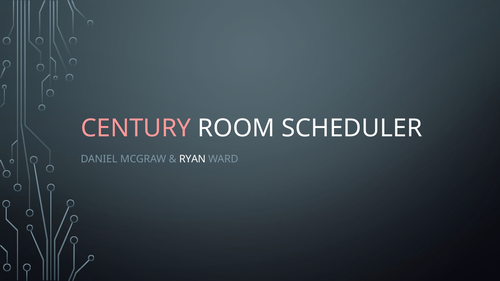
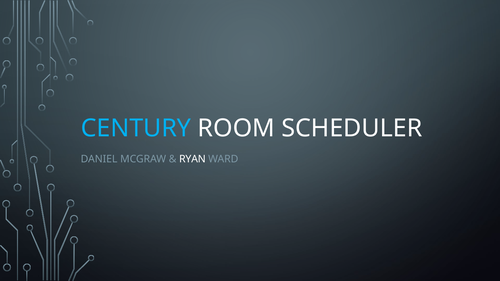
CENTURY colour: pink -> light blue
